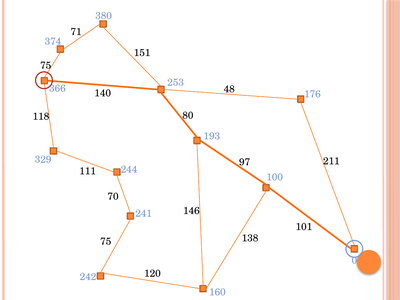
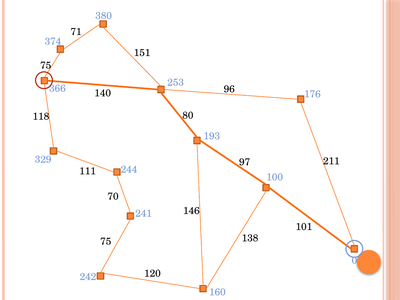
48: 48 -> 96
